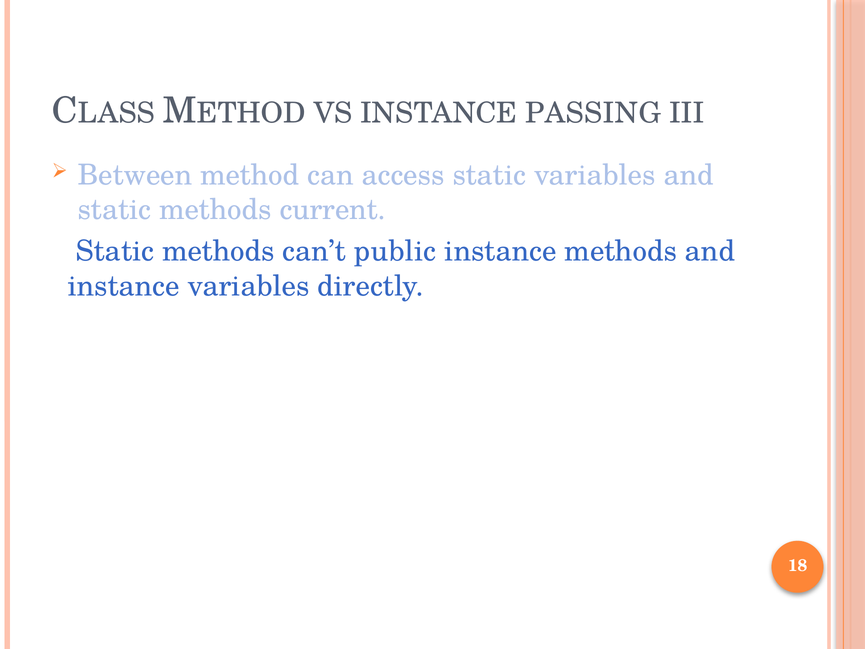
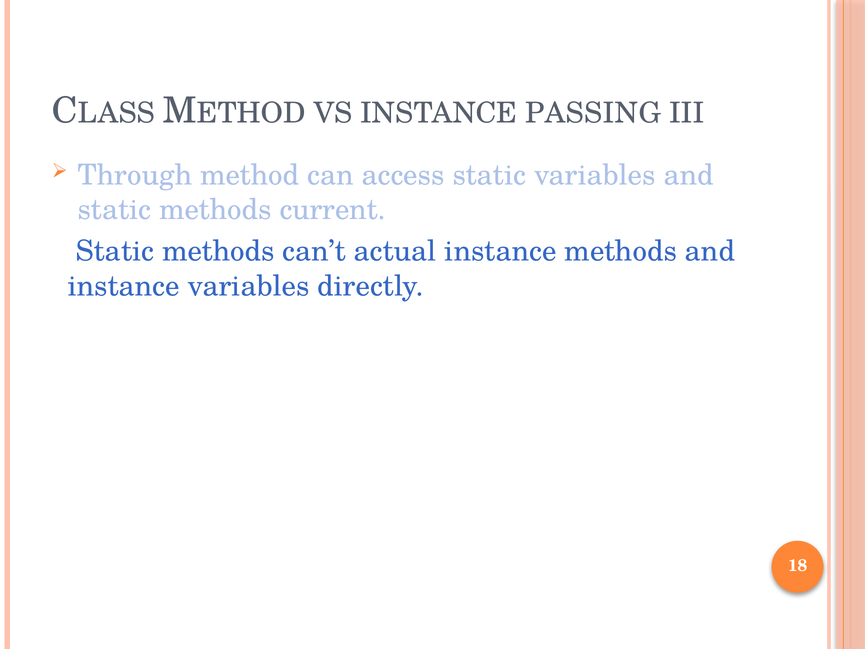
Between: Between -> Through
public: public -> actual
